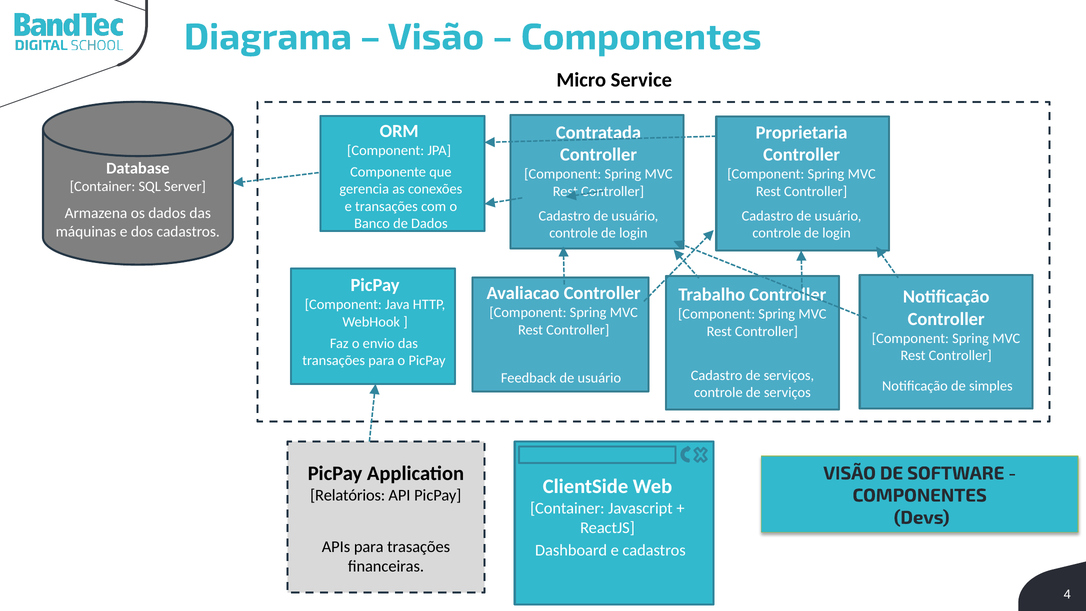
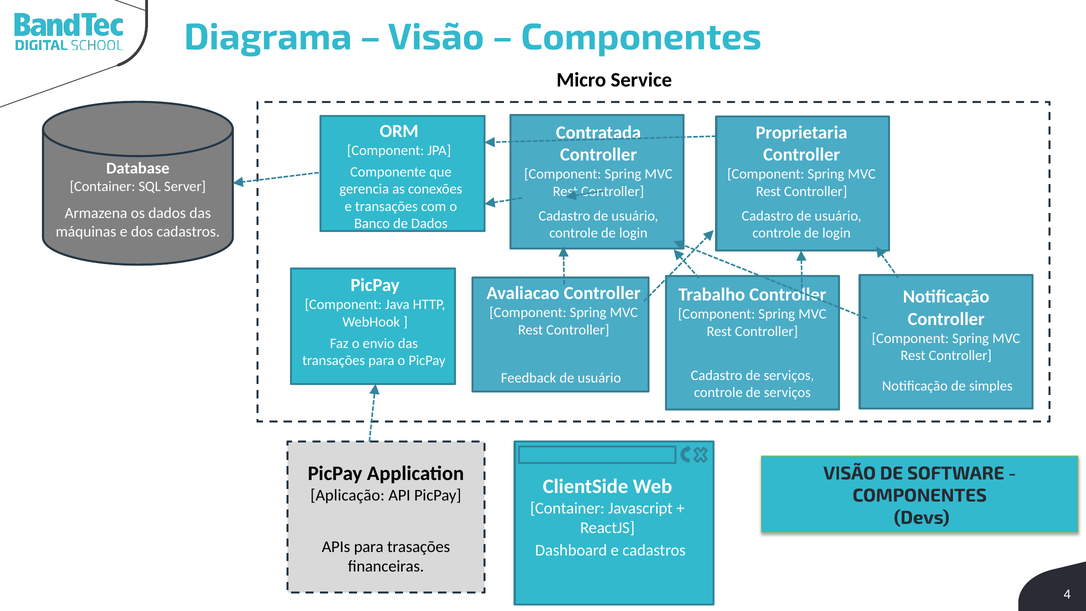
Relatórios: Relatórios -> Aplicação
